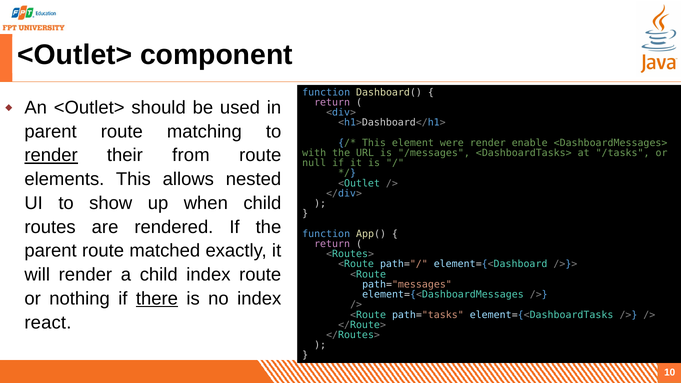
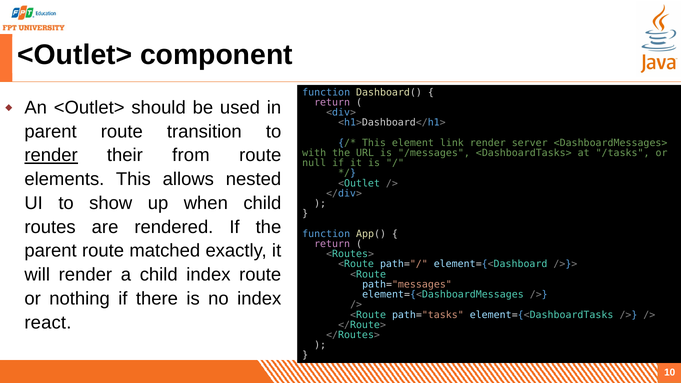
matching: matching -> transition
were: were -> link
enable: enable -> server
there underline: present -> none
